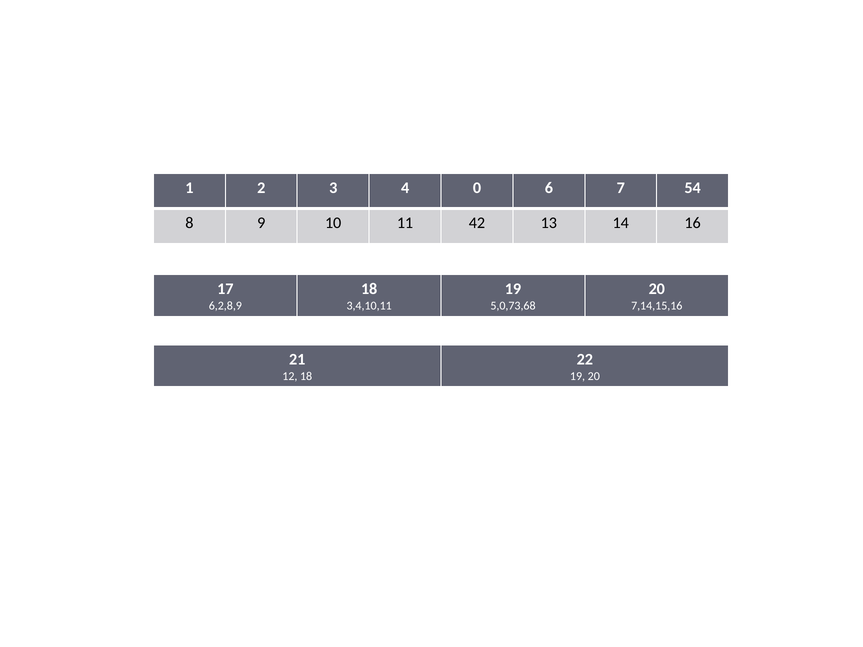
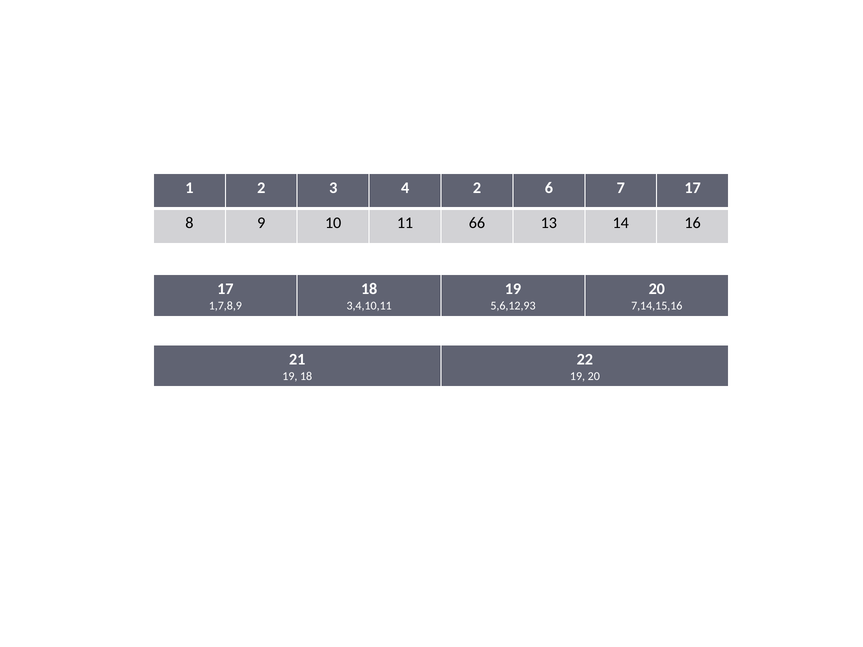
4 0: 0 -> 2
7 54: 54 -> 17
42: 42 -> 66
6,2,8,9: 6,2,8,9 -> 1,7,8,9
5,0,73,68: 5,0,73,68 -> 5,6,12,93
12 at (290, 376): 12 -> 19
